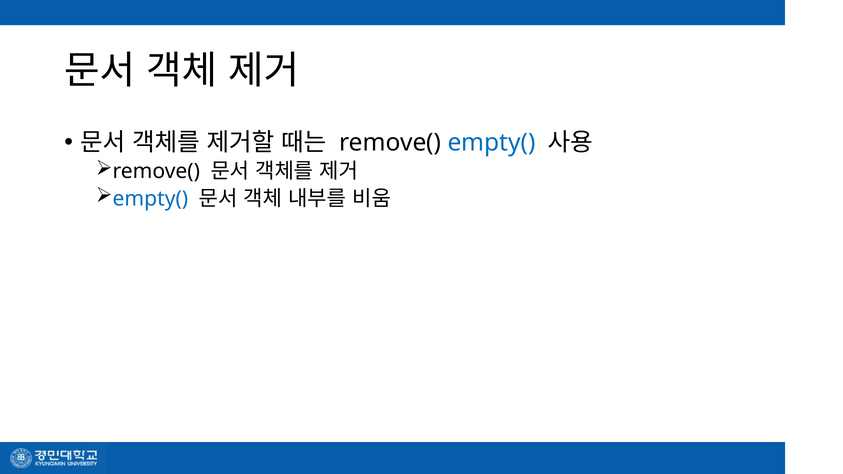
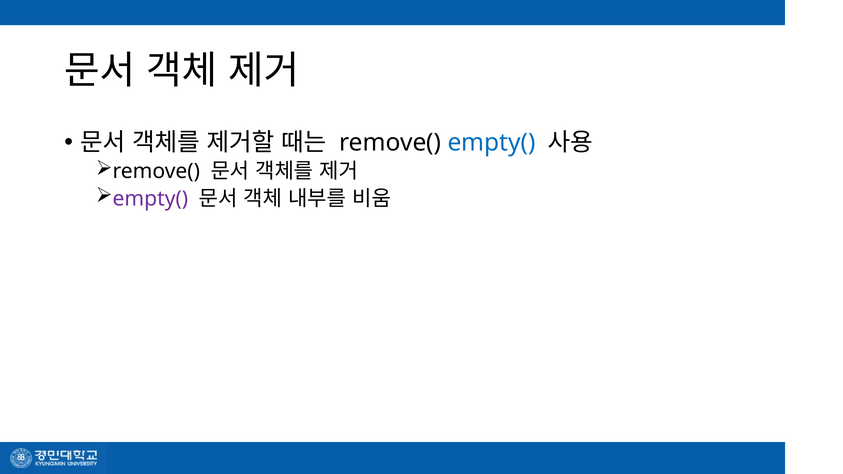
empty( at (150, 199) colour: blue -> purple
